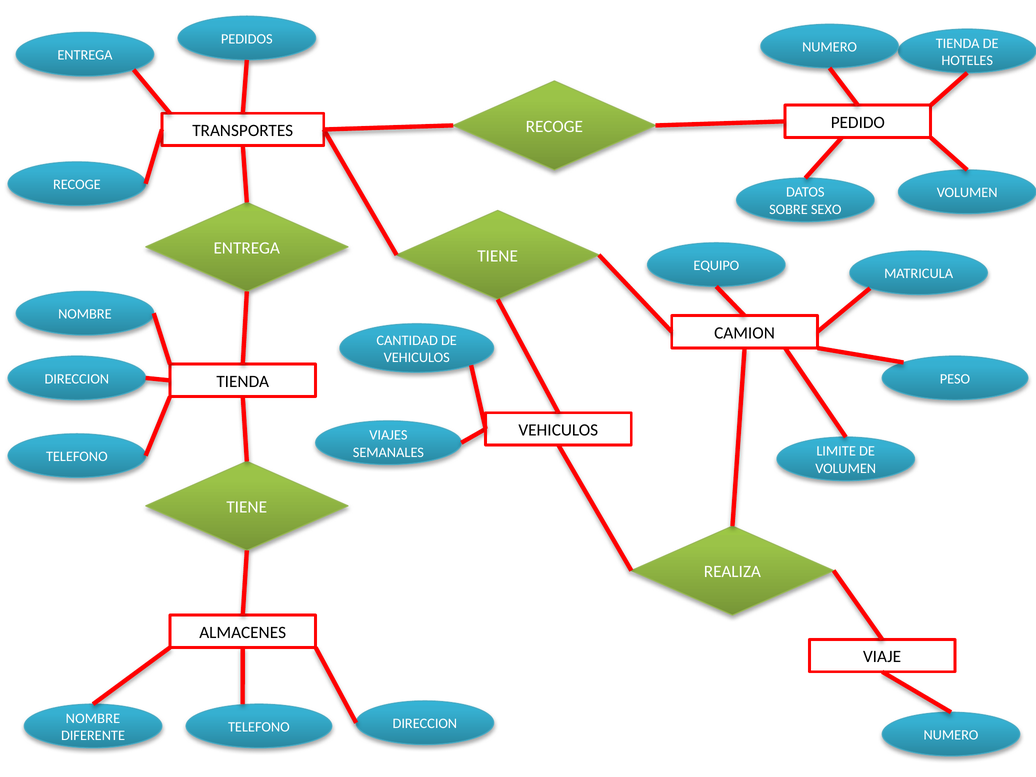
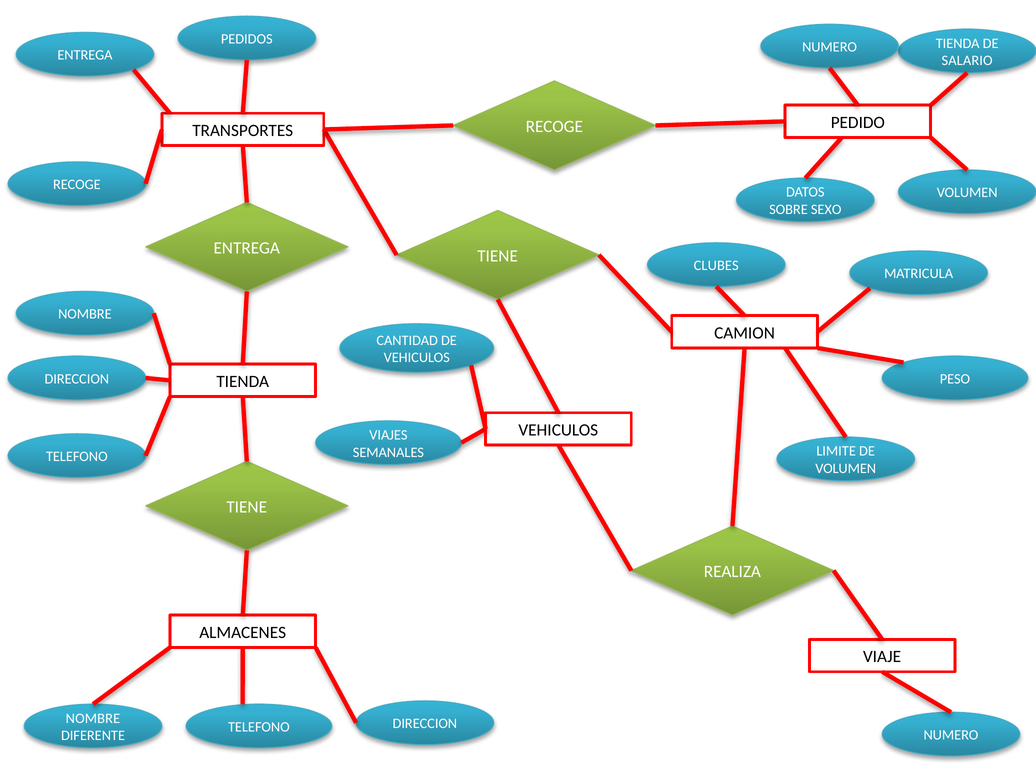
HOTELES: HOTELES -> SALARIO
EQUIPO: EQUIPO -> CLUBES
